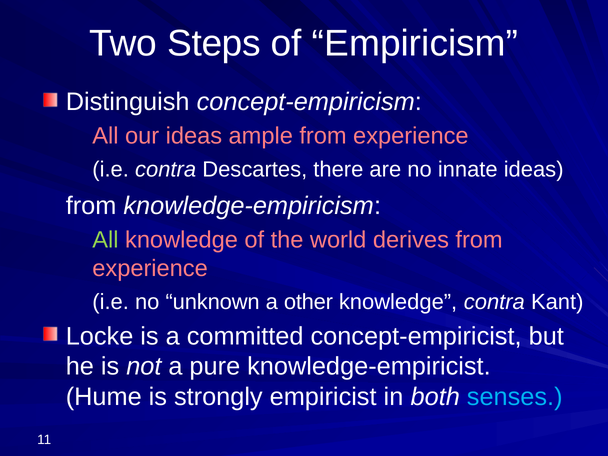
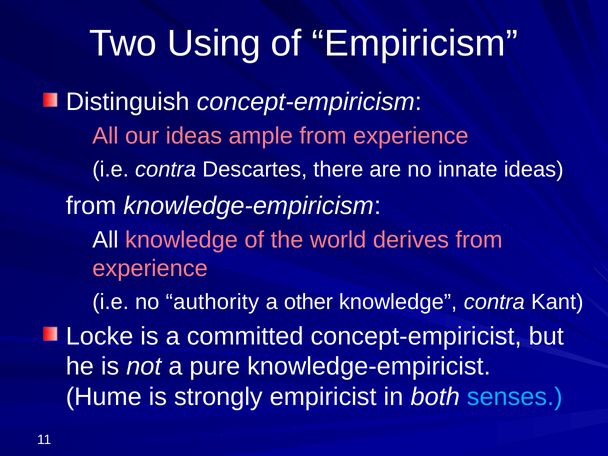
Steps: Steps -> Using
All at (105, 240) colour: light green -> white
unknown: unknown -> authority
